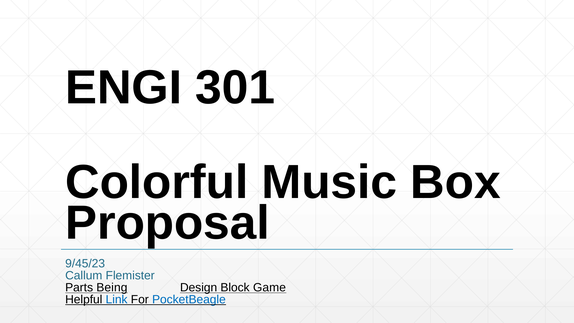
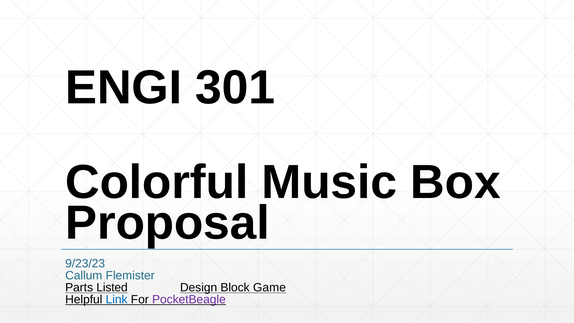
9/45/23: 9/45/23 -> 9/23/23
Being: Being -> Listed
PocketBeagle colour: blue -> purple
